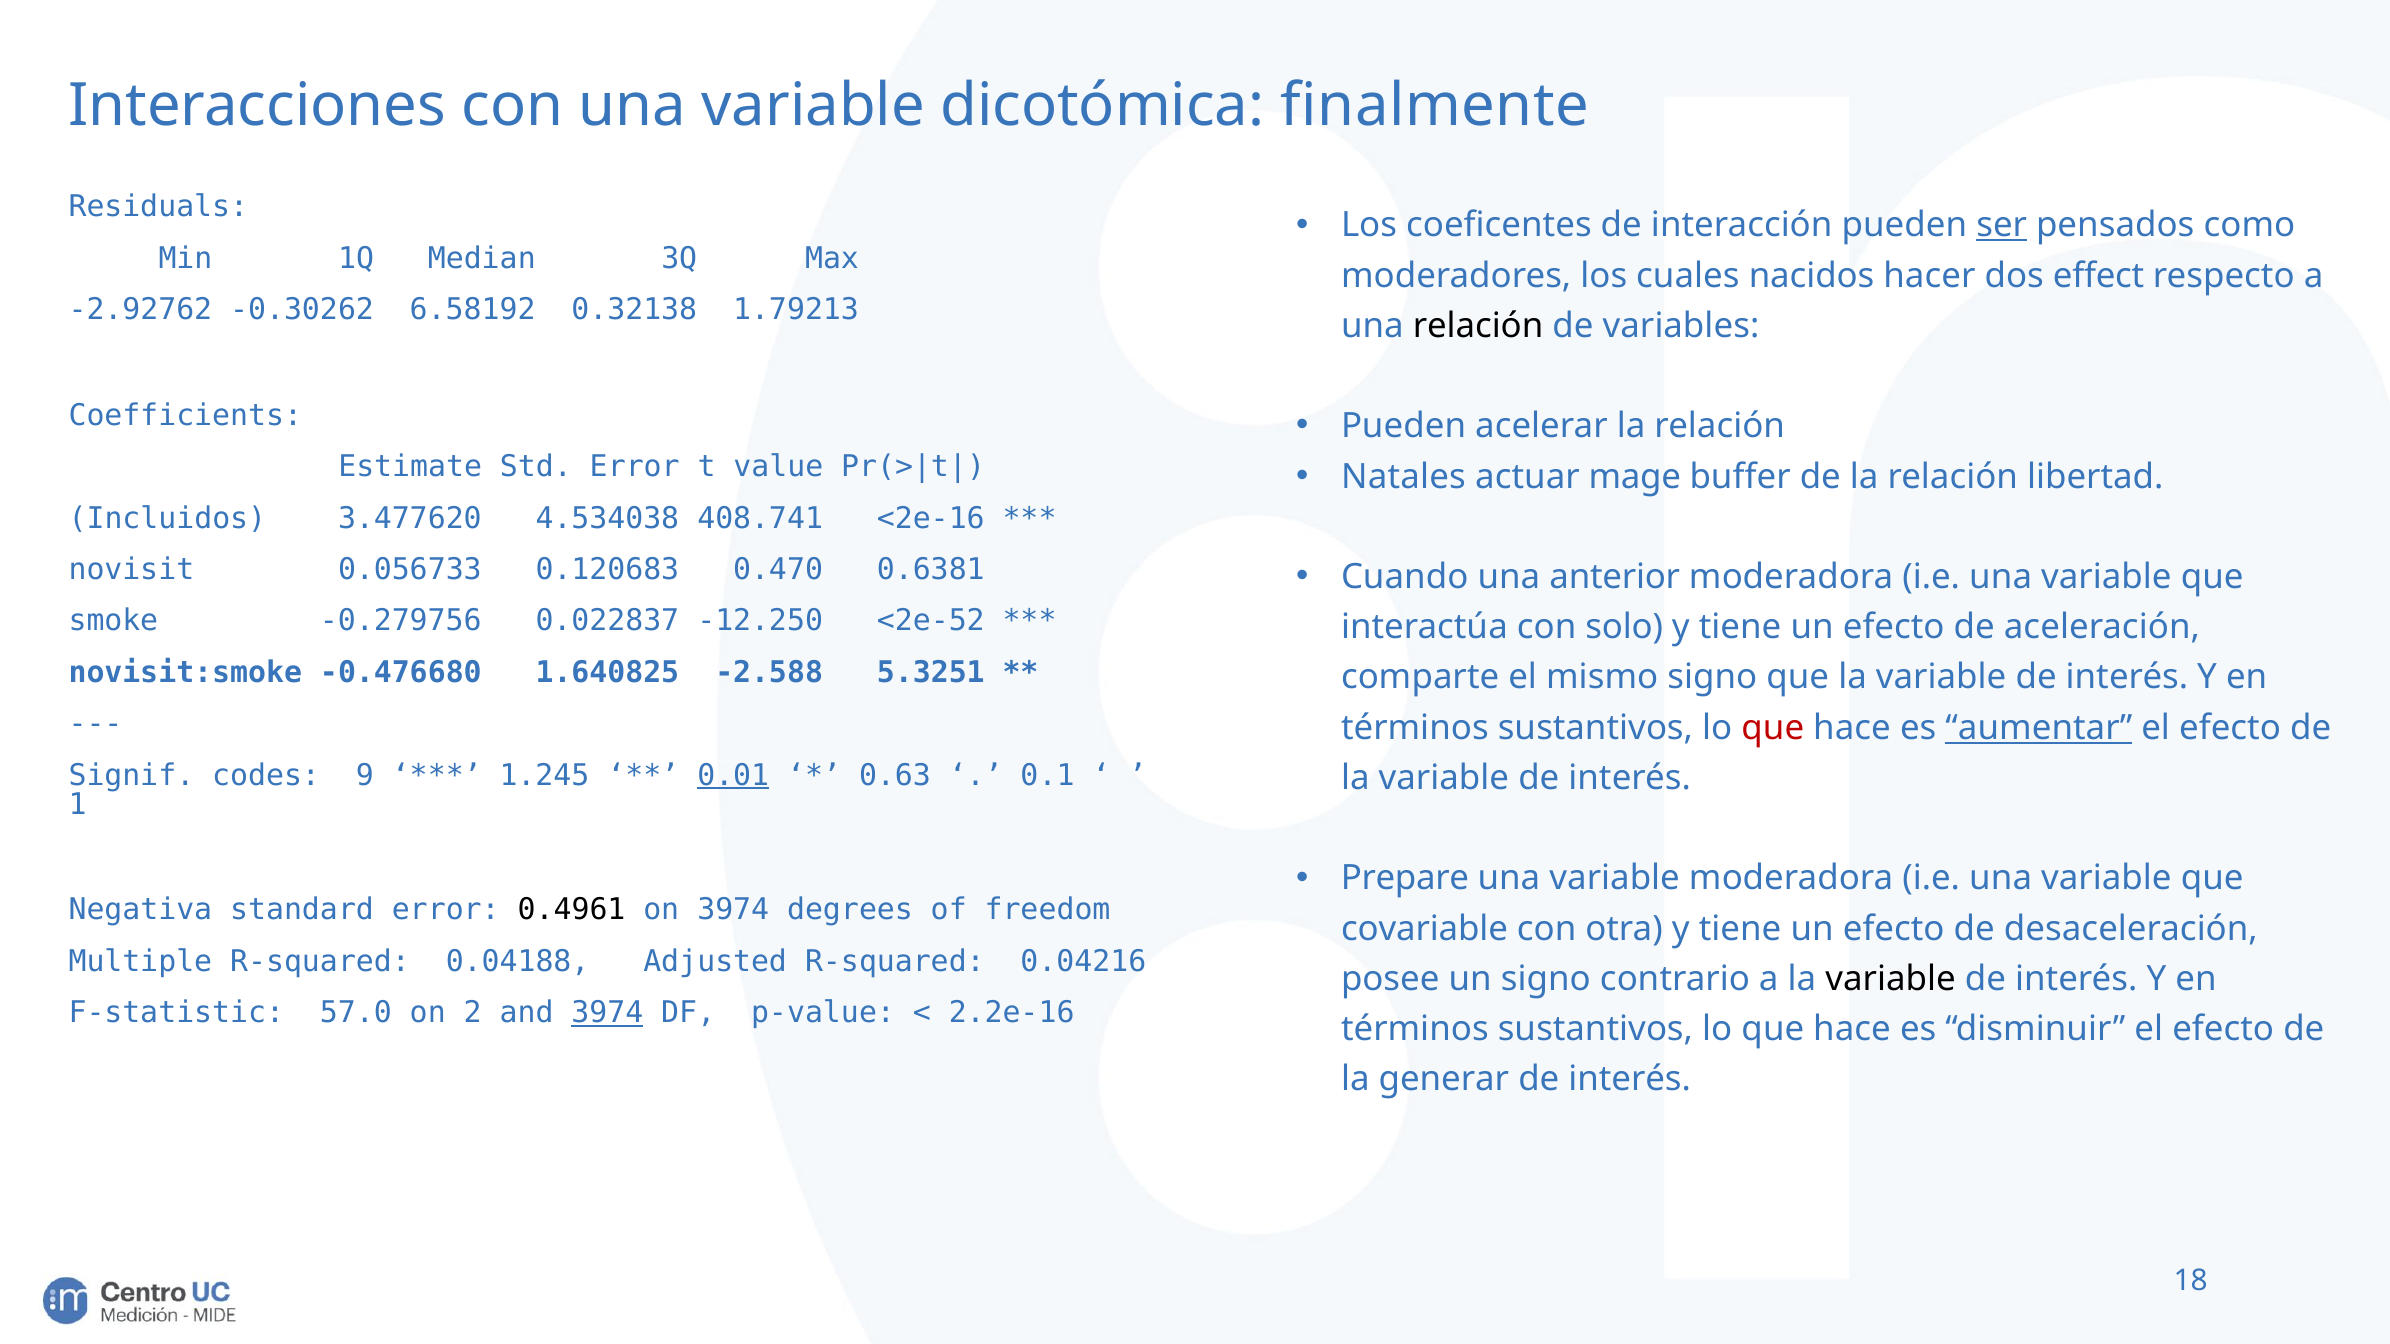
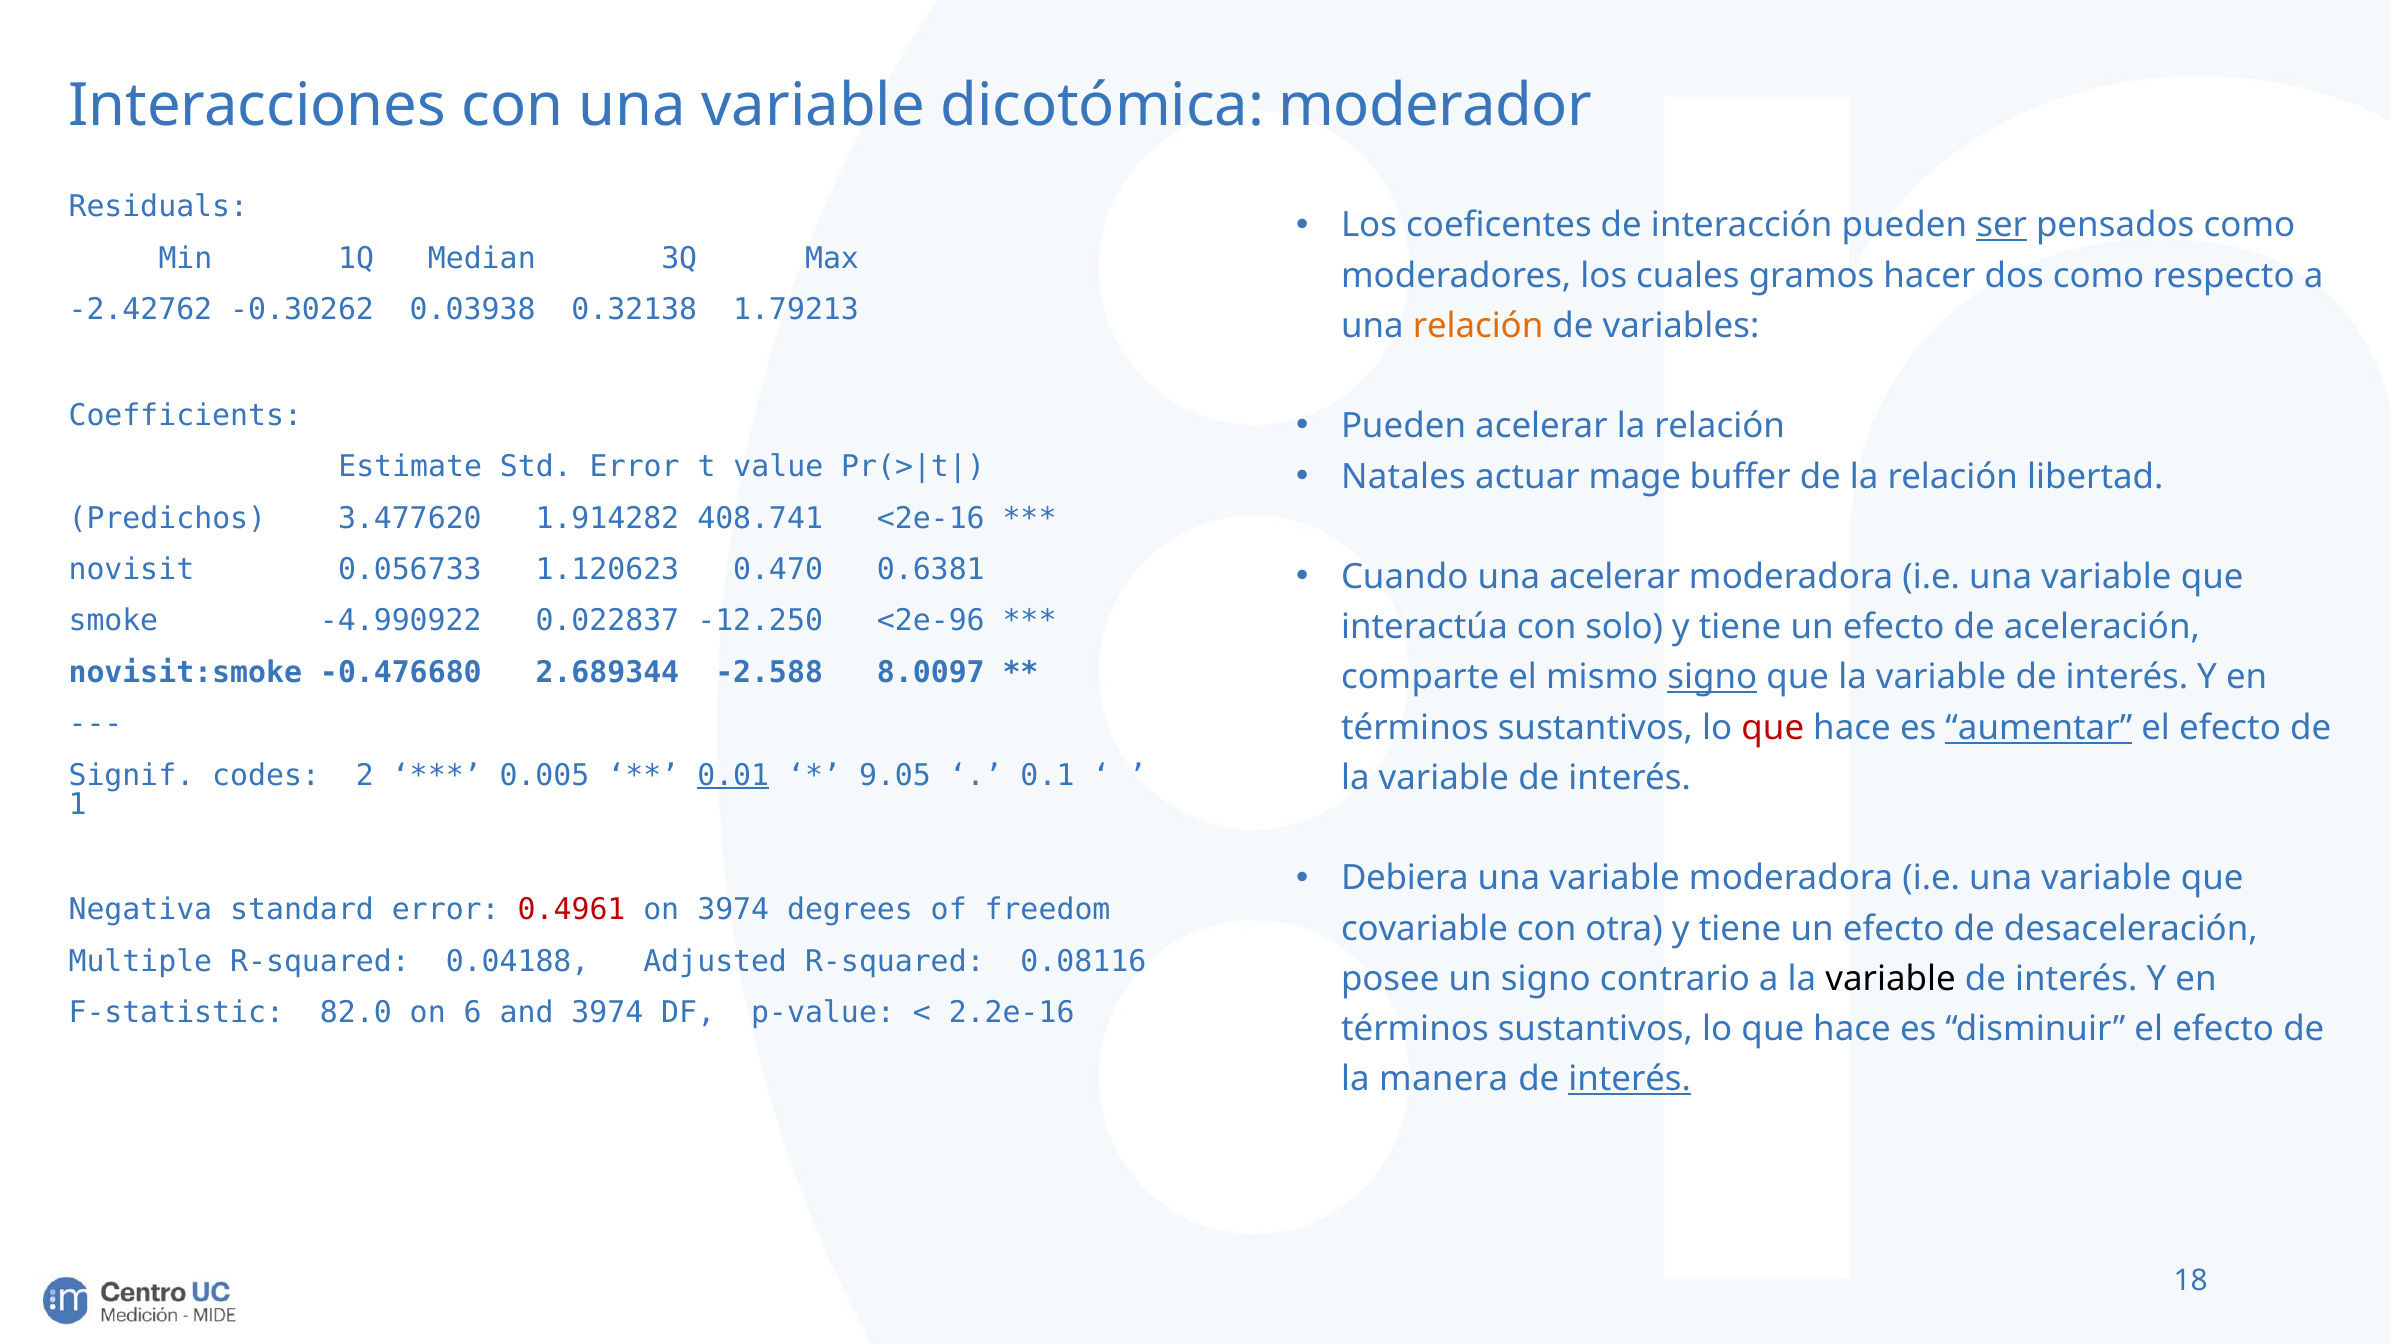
finalmente: finalmente -> moderador
nacidos: nacidos -> gramos
dos effect: effect -> como
-2.92762: -2.92762 -> -2.42762
6.58192: 6.58192 -> 0.03938
relación at (1478, 326) colour: black -> orange
Incluidos: Incluidos -> Predichos
4.534038: 4.534038 -> 1.914282
0.120683: 0.120683 -> 1.120623
una anterior: anterior -> acelerar
-0.279756: -0.279756 -> -4.990922
<2e-52: <2e-52 -> <2e-96
1.640825: 1.640825 -> 2.689344
5.3251: 5.3251 -> 8.0097
signo at (1712, 678) underline: none -> present
9: 9 -> 2
1.245: 1.245 -> 0.005
0.63: 0.63 -> 9.05
Prepare: Prepare -> Debiera
0.4961 colour: black -> red
0.04216: 0.04216 -> 0.08116
57.0: 57.0 -> 82.0
2: 2 -> 6
3974 at (607, 1013) underline: present -> none
generar: generar -> manera
interés at (1630, 1080) underline: none -> present
